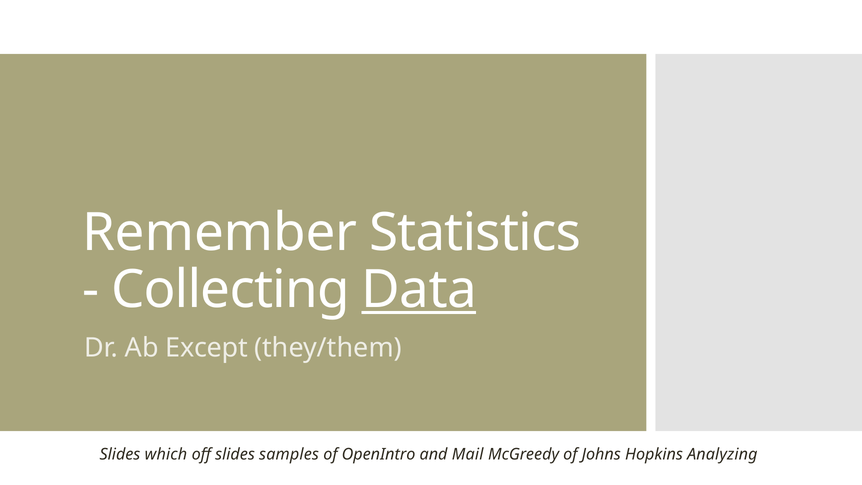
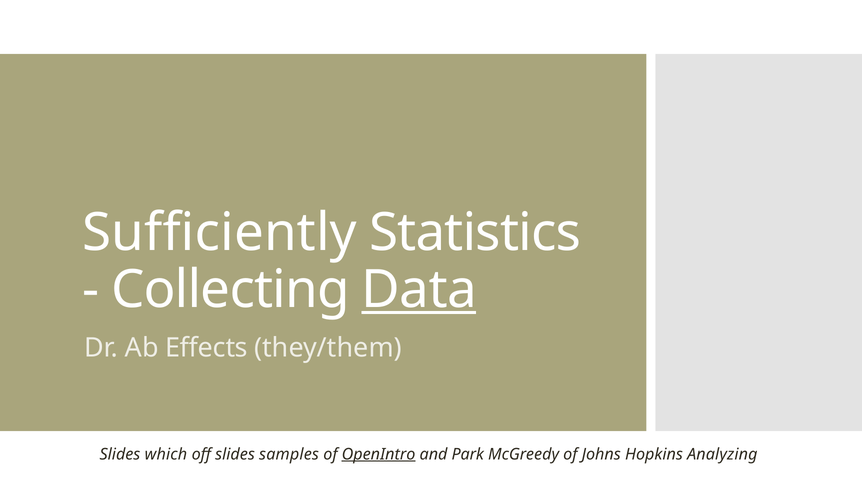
Remember: Remember -> Sufficiently
Except: Except -> Effects
OpenIntro underline: none -> present
Mail: Mail -> Park
